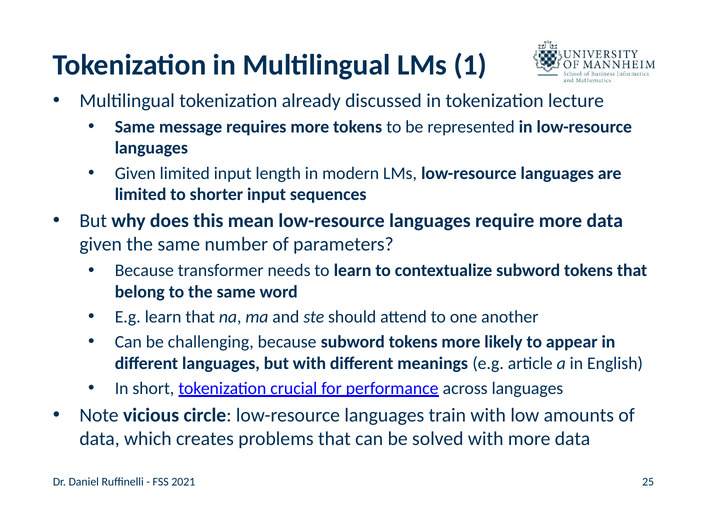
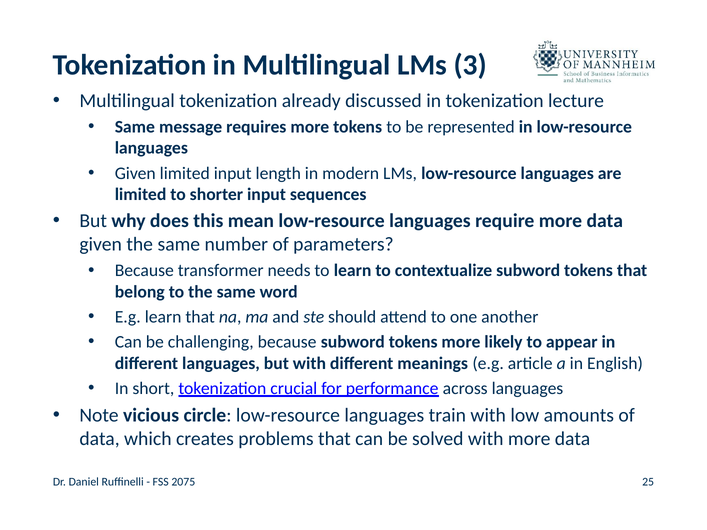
1: 1 -> 3
2021: 2021 -> 2075
